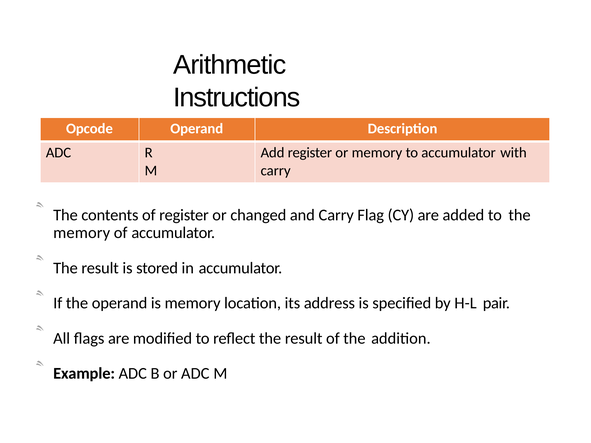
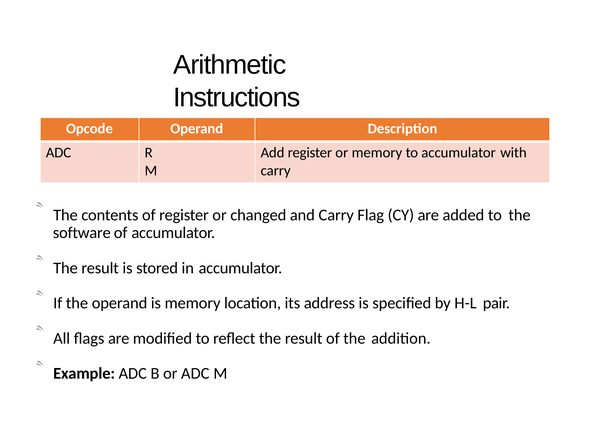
memory at (82, 233): memory -> software
